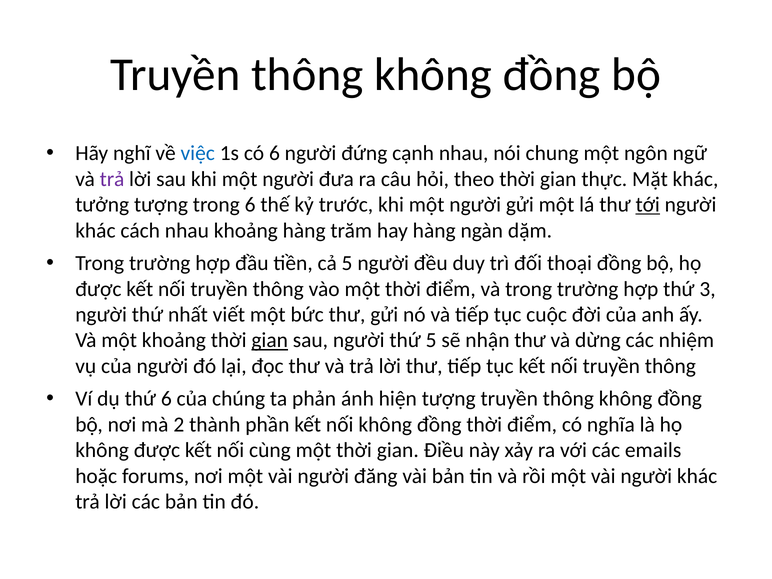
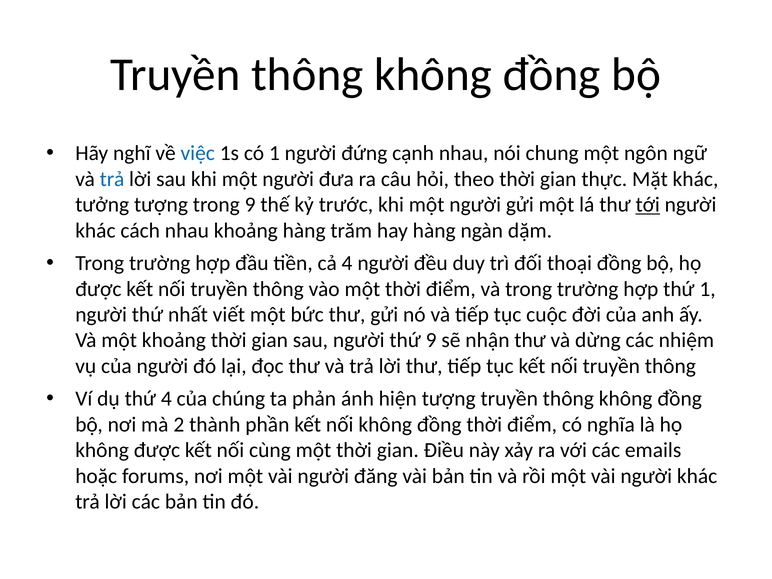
có 6: 6 -> 1
trả at (112, 179) colour: purple -> blue
trong 6: 6 -> 9
cả 5: 5 -> 4
thứ 3: 3 -> 1
gian at (270, 340) underline: present -> none
thứ 5: 5 -> 9
thứ 6: 6 -> 4
